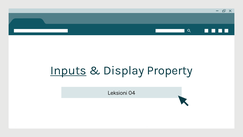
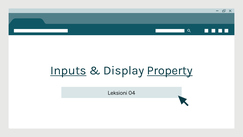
Property underline: none -> present
